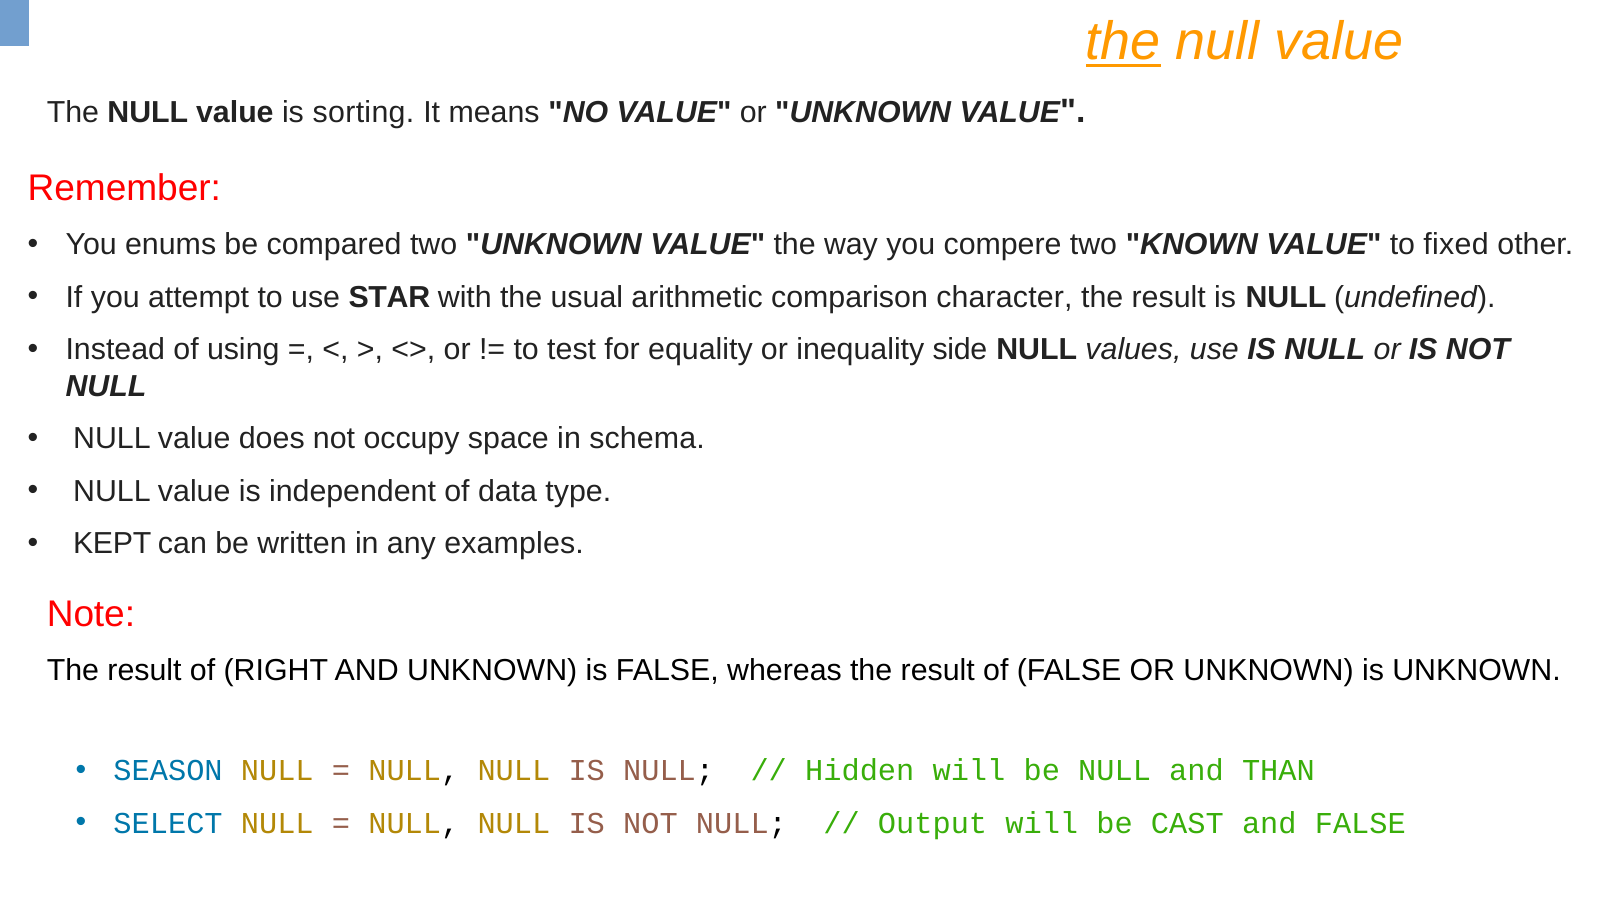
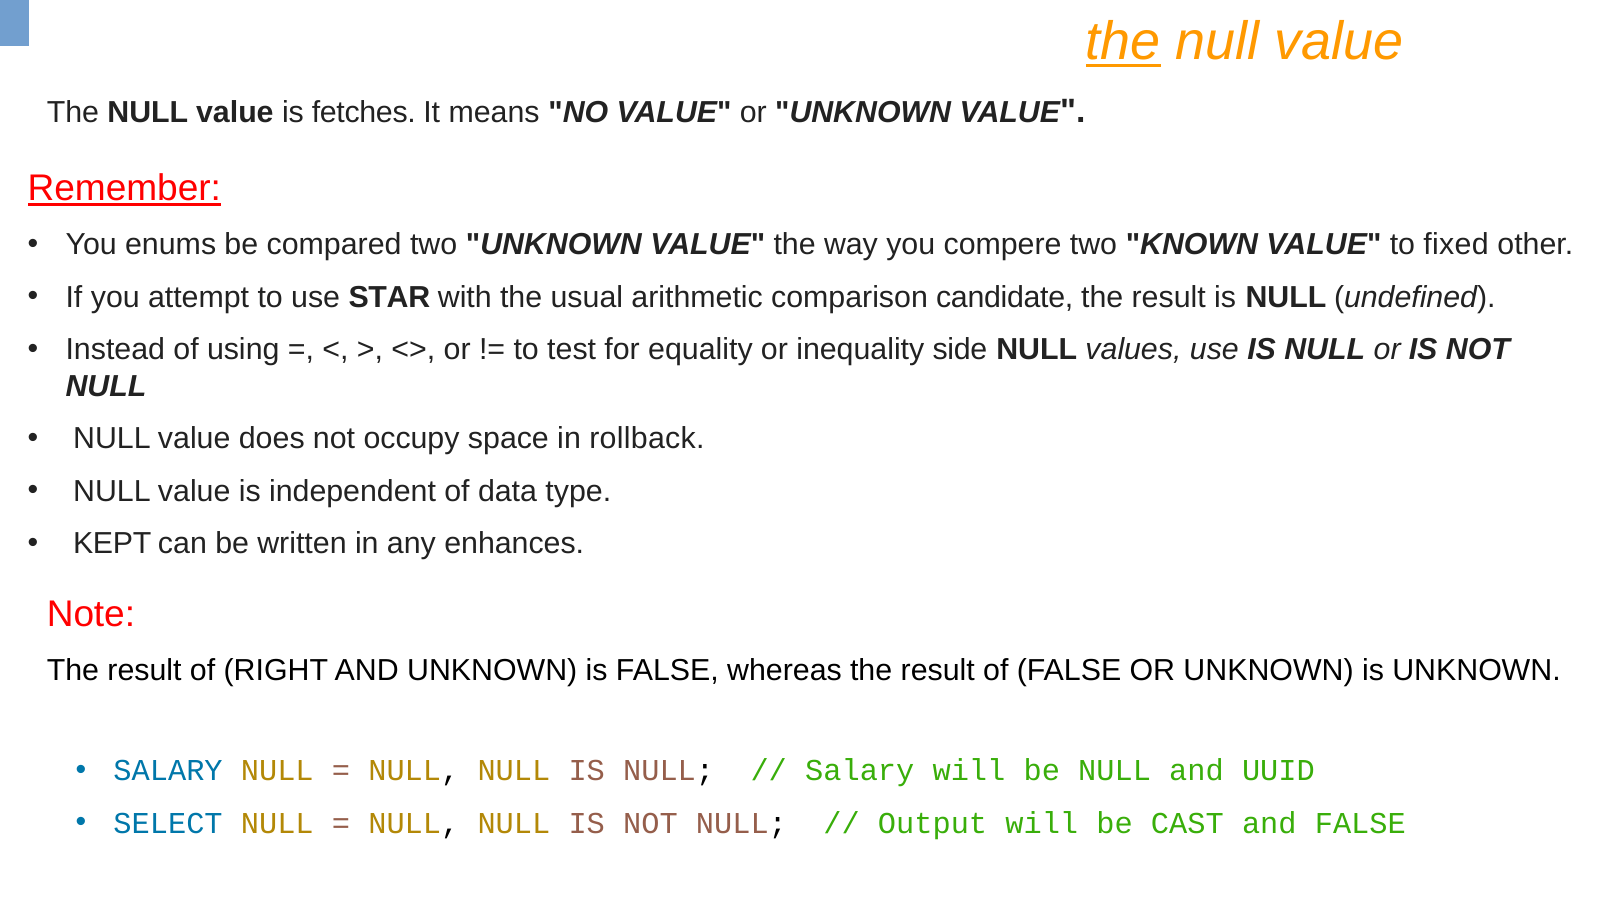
sorting: sorting -> fetches
Remember underline: none -> present
character: character -> candidate
schema: schema -> rollback
examples: examples -> enhances
SEASON at (168, 771): SEASON -> SALARY
Hidden at (860, 771): Hidden -> Salary
THAN: THAN -> UUID
